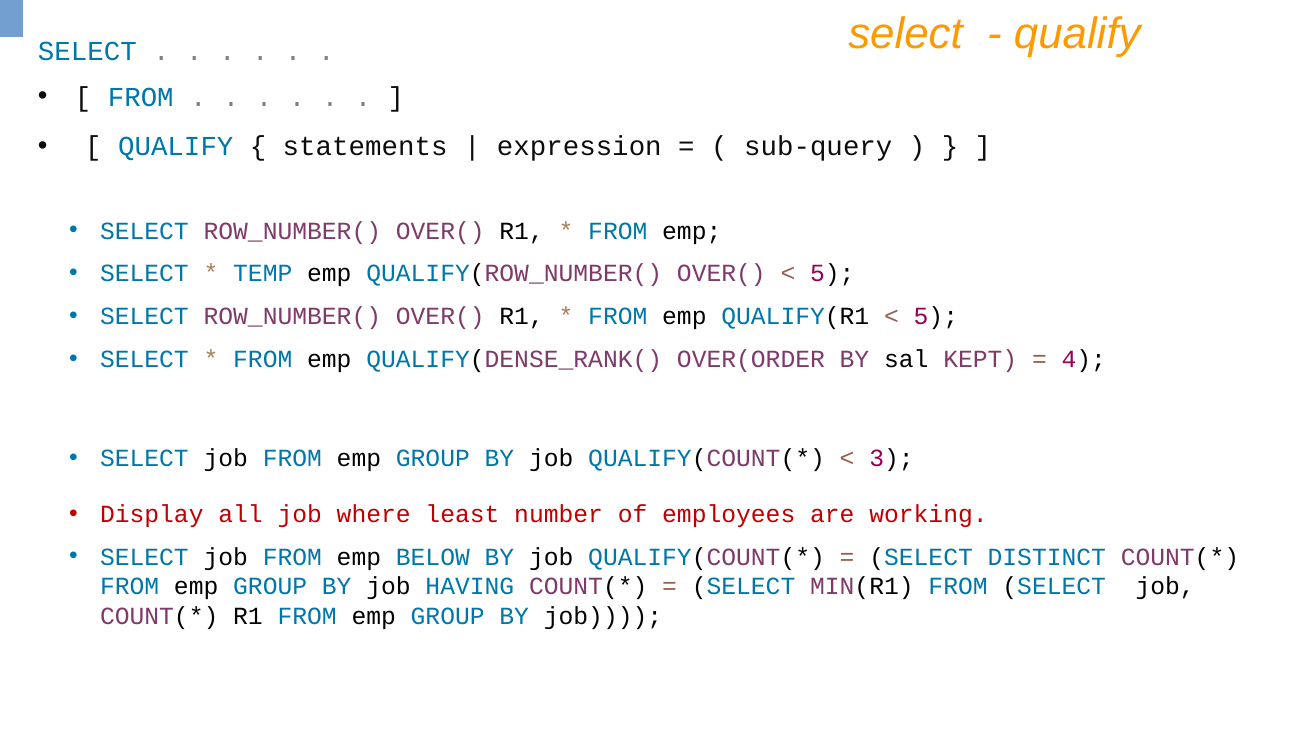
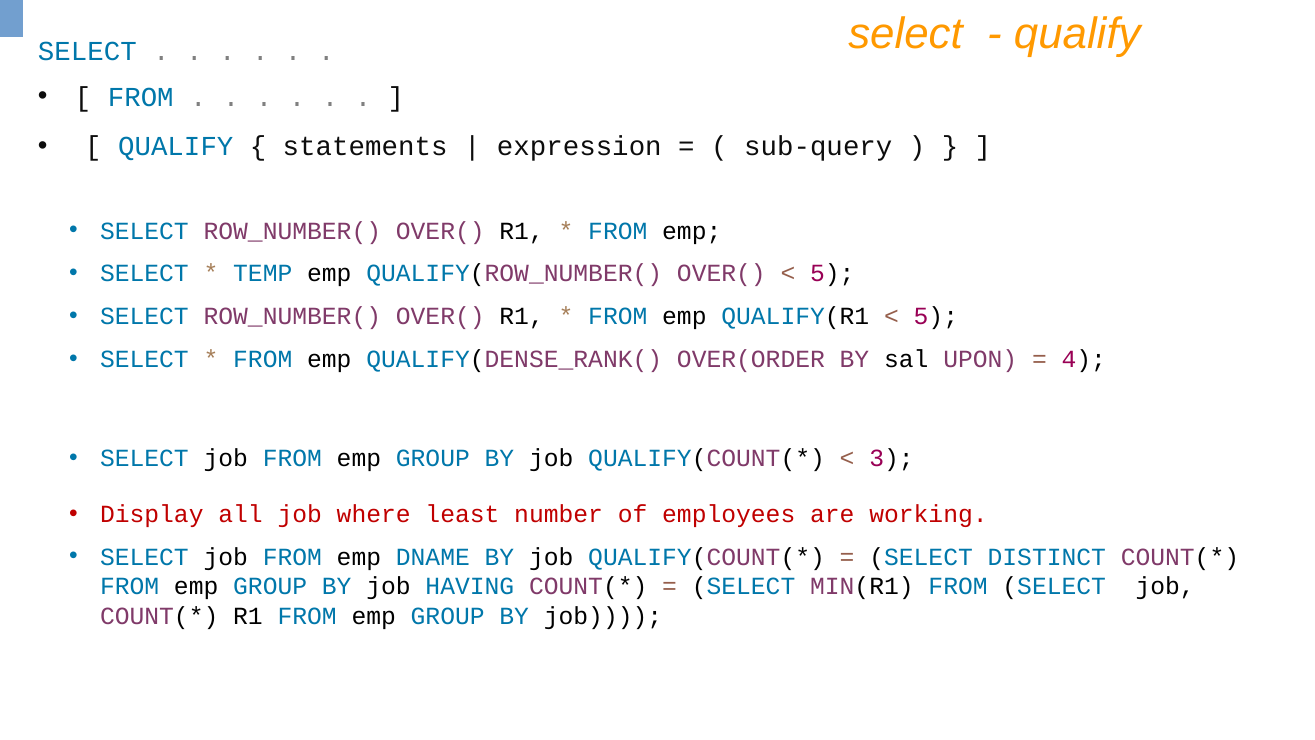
KEPT: KEPT -> UPON
BELOW: BELOW -> DNAME
